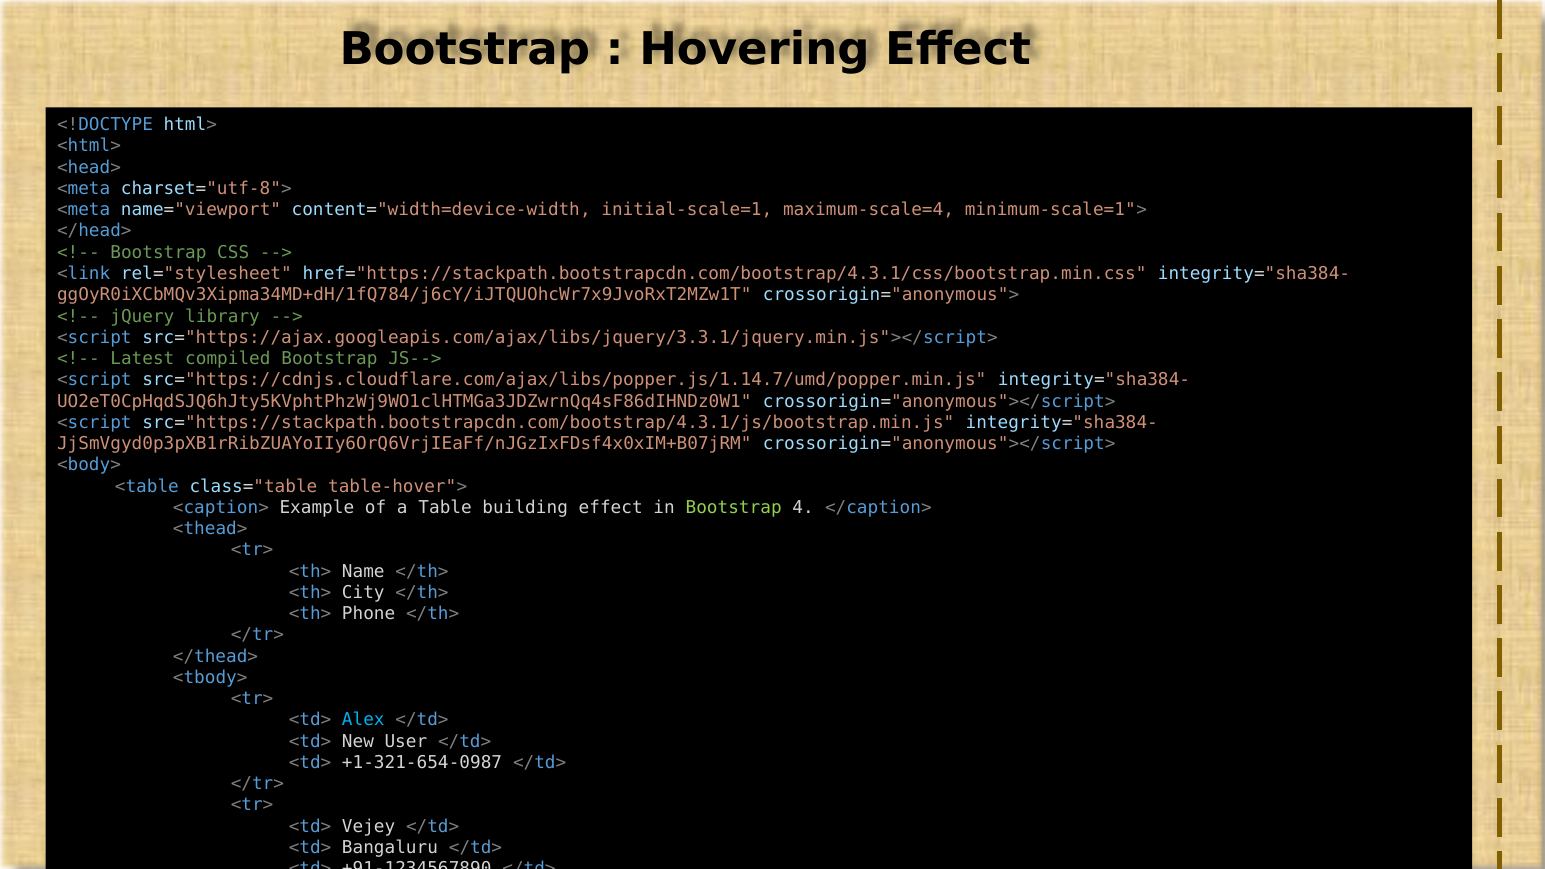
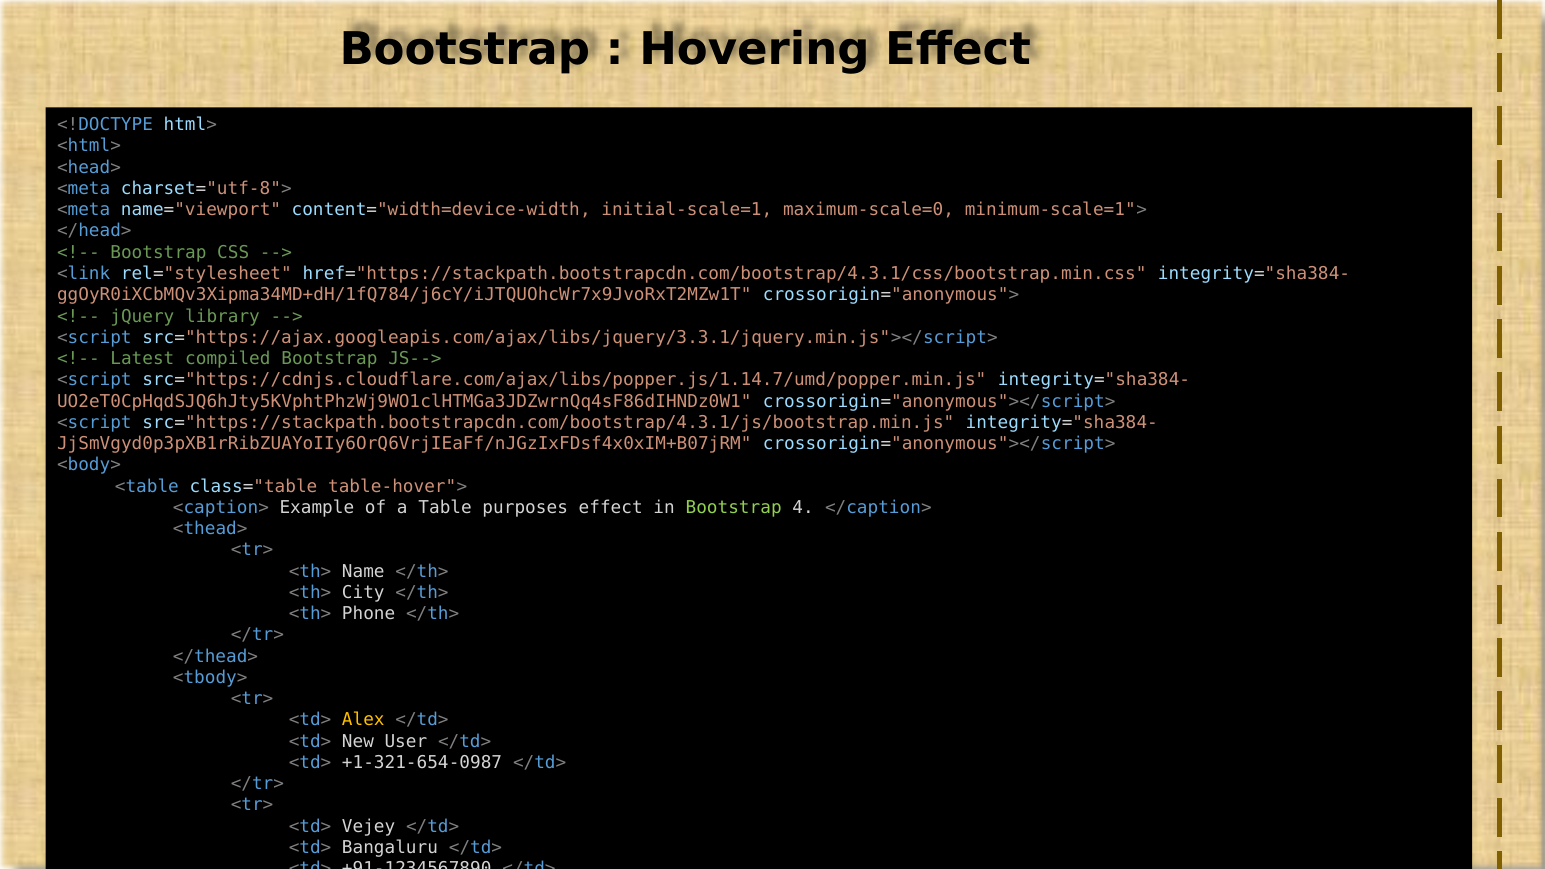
maximum-scale=4: maximum-scale=4 -> maximum-scale=0
building: building -> purposes
Alex colour: light blue -> yellow
